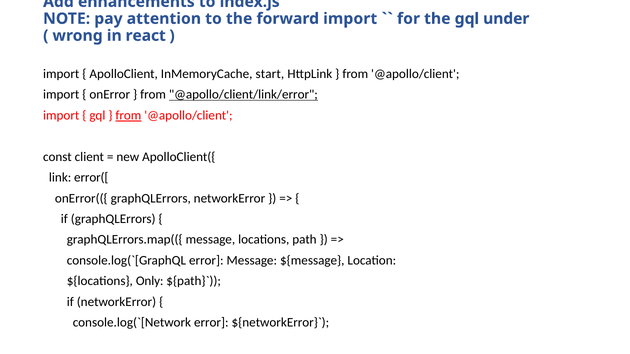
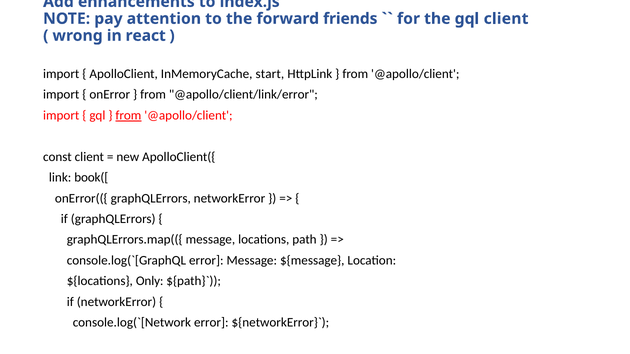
forward import: import -> friends
gql under: under -> client
@apollo/client/link/error underline: present -> none
error([: error([ -> book([
